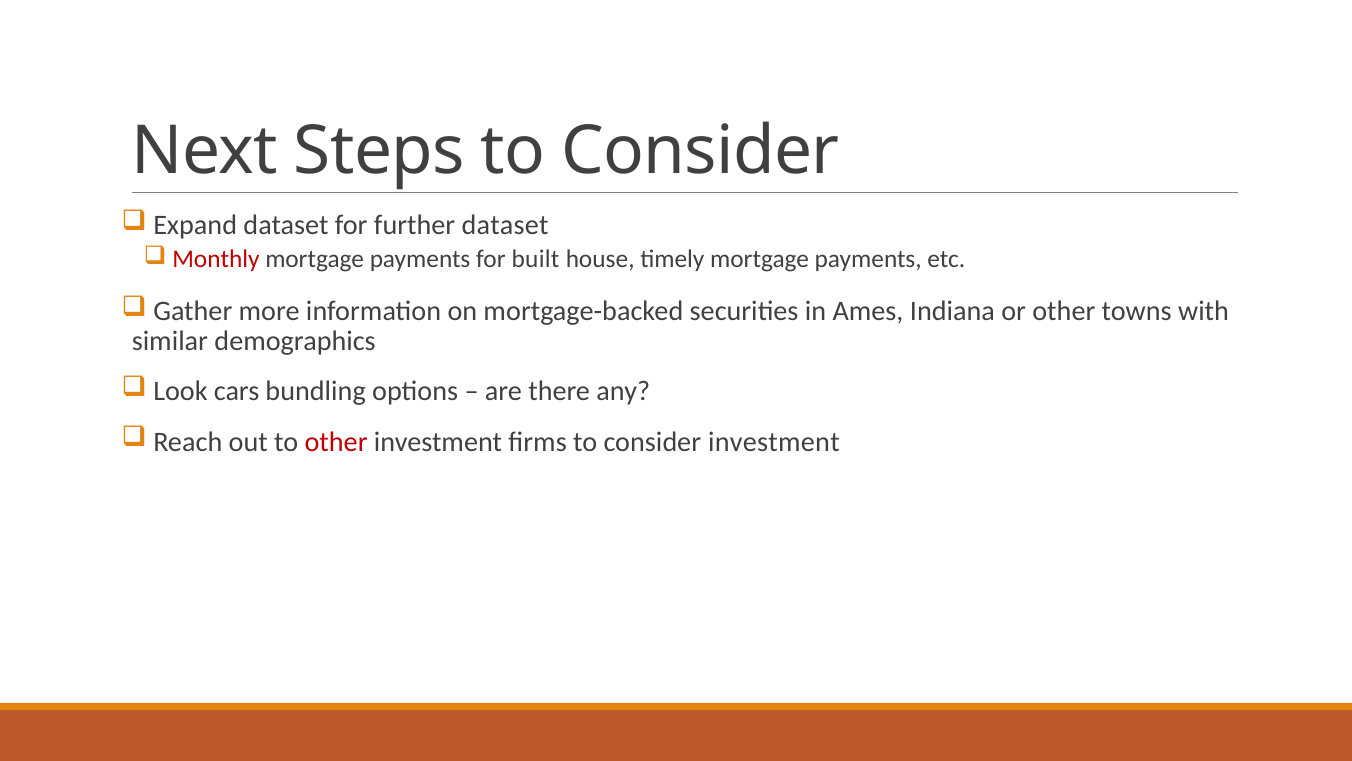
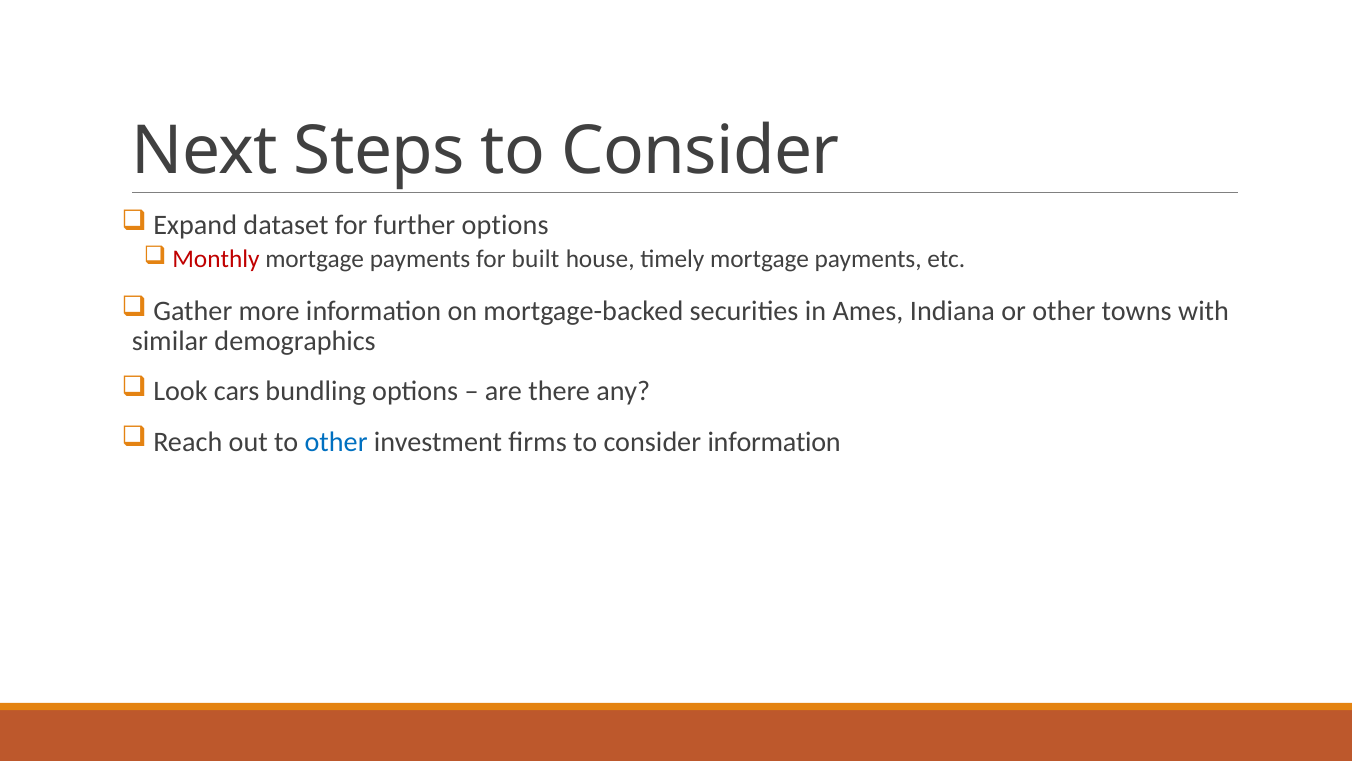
further dataset: dataset -> options
other at (336, 441) colour: red -> blue
consider investment: investment -> information
